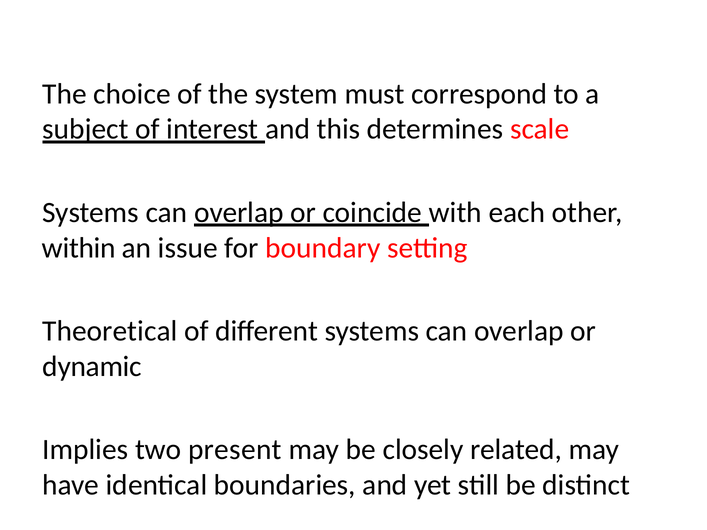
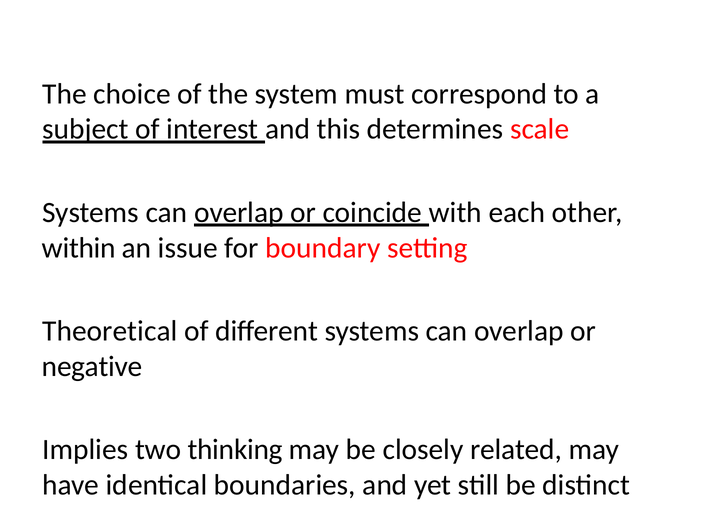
dynamic: dynamic -> negative
present: present -> thinking
